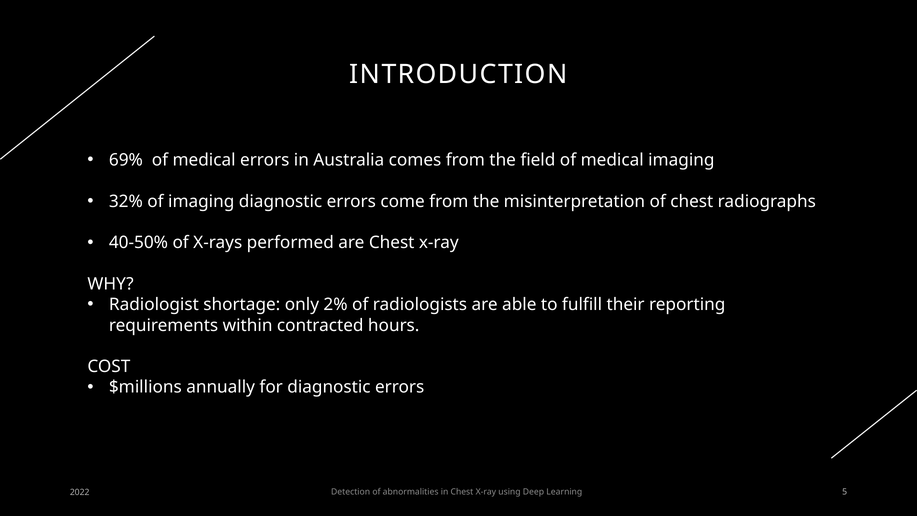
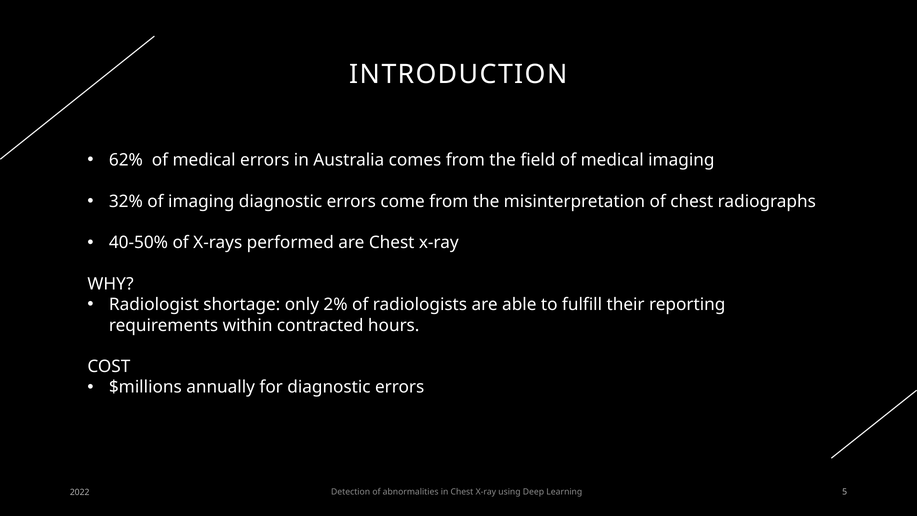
69%: 69% -> 62%
